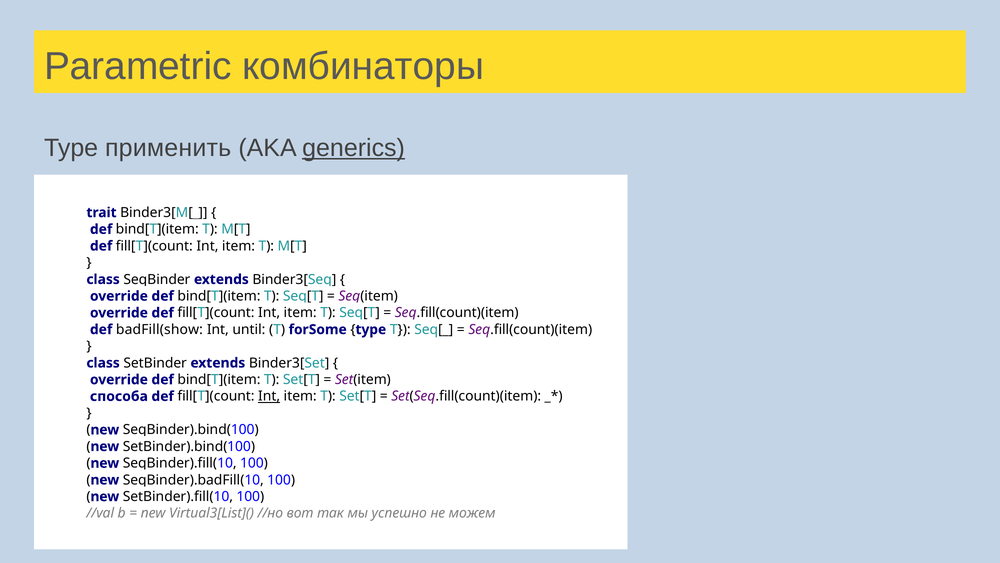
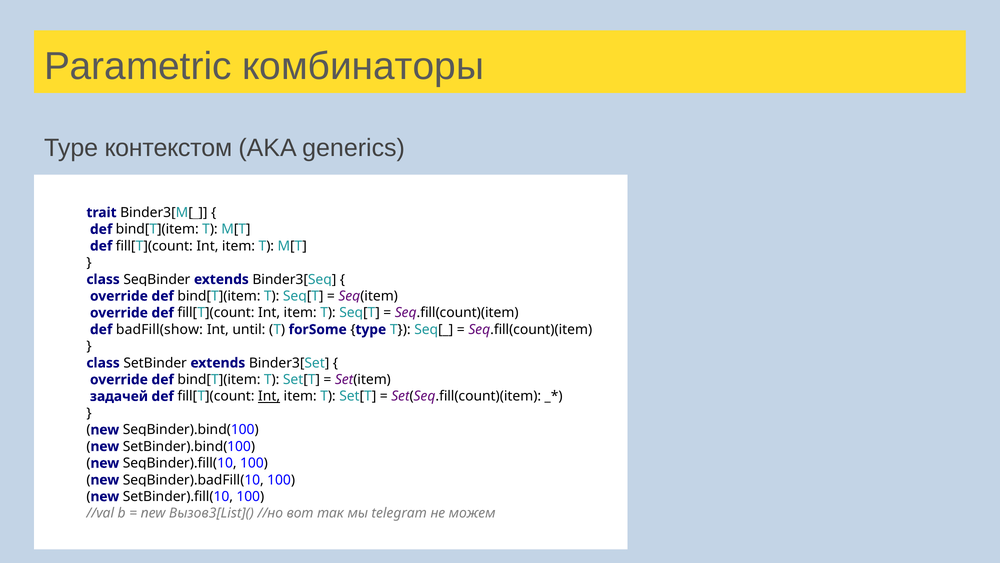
применить: применить -> контекстом
generics underline: present -> none
способа: способа -> задачей
Virtual3[List](: Virtual3[List]( -> Вызов3[List](
успешно: успешно -> telegram
